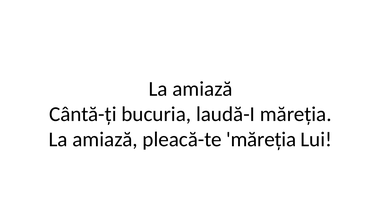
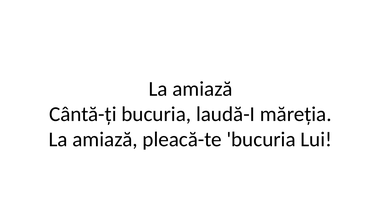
pleacă-te măreția: măreția -> bucuria
